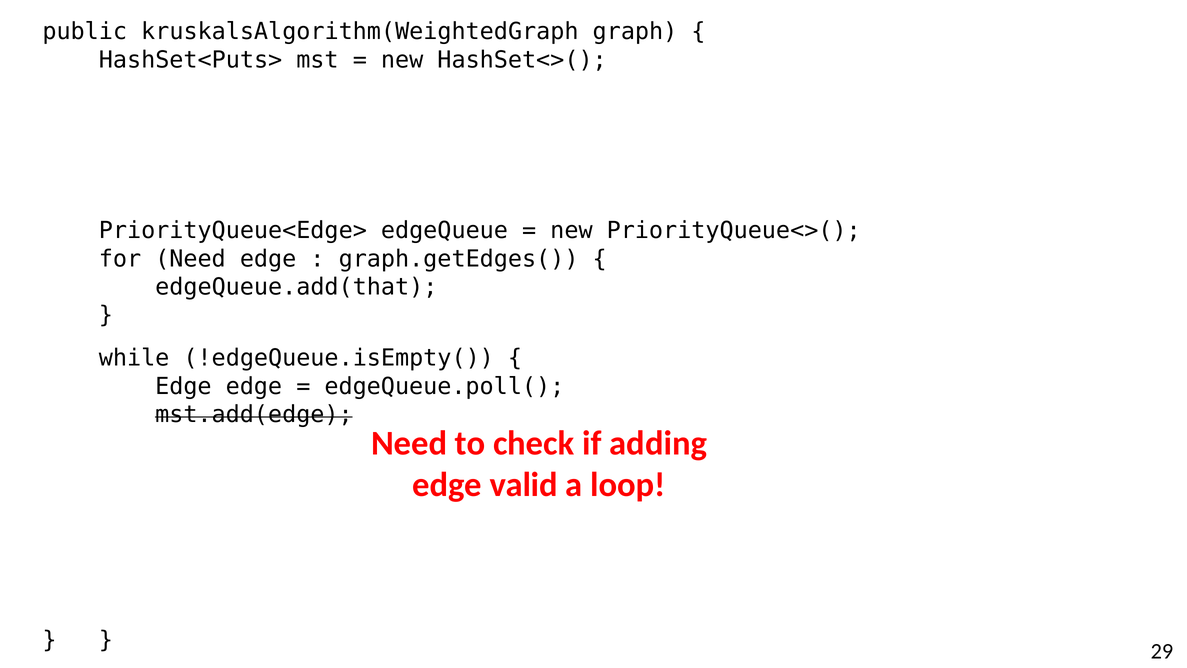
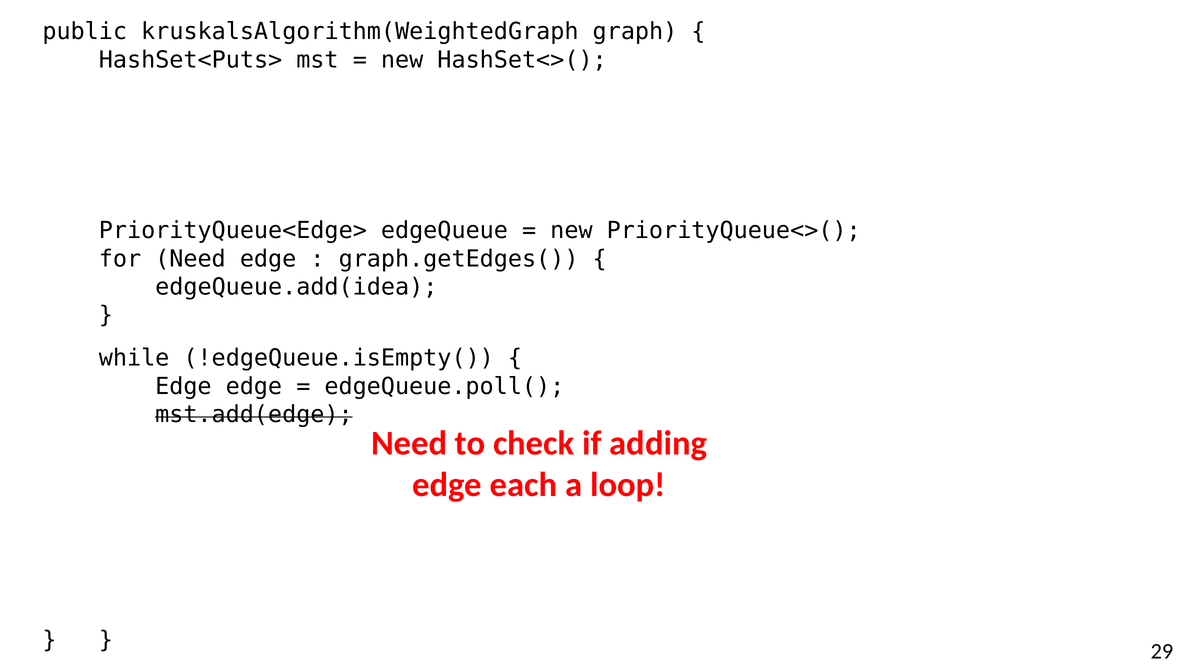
edgeQueue.add(that: edgeQueue.add(that -> edgeQueue.add(idea
valid: valid -> each
